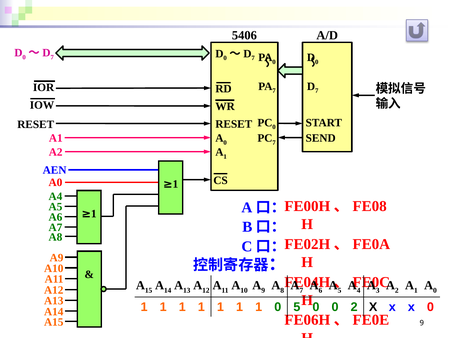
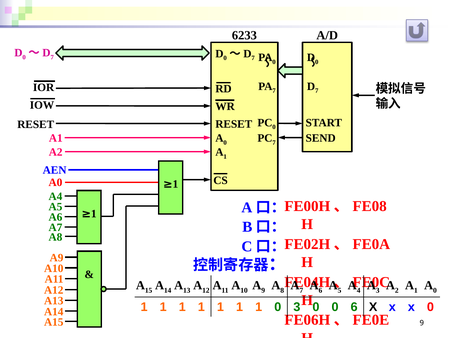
5406: 5406 -> 6233
0 5: 5 -> 3
0 2: 2 -> 6
